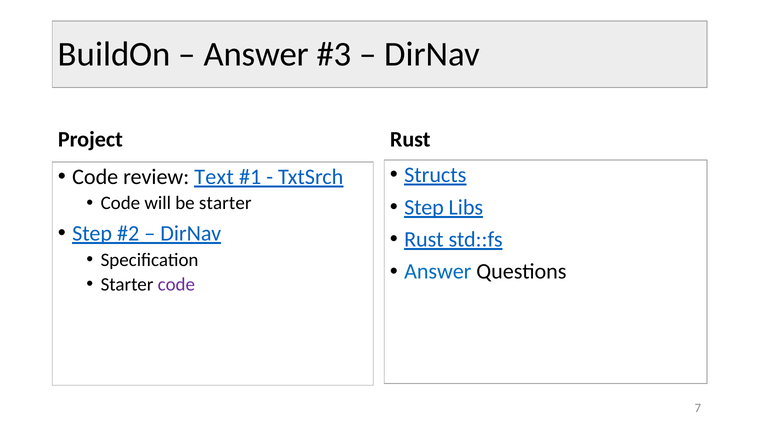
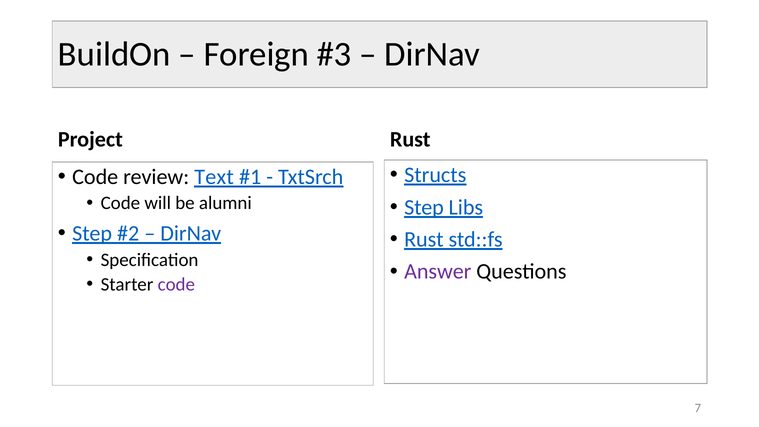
Answer at (256, 54): Answer -> Foreign
be starter: starter -> alumni
Answer at (438, 272) colour: blue -> purple
